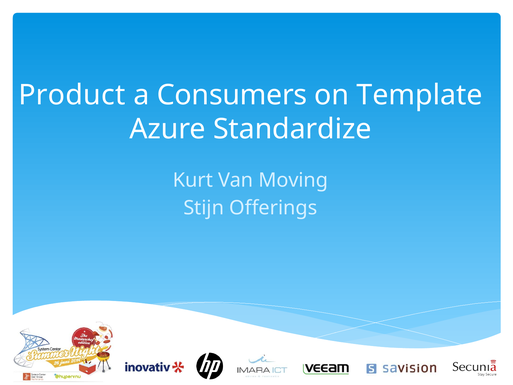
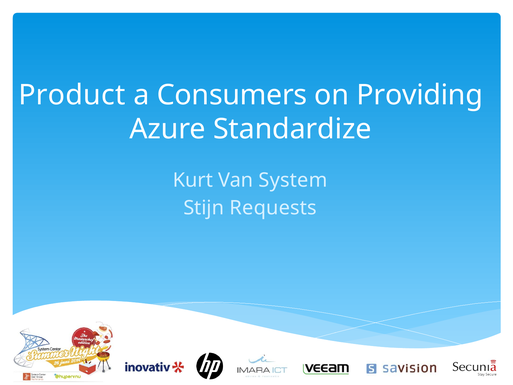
Template: Template -> Providing
Moving: Moving -> System
Offerings: Offerings -> Requests
